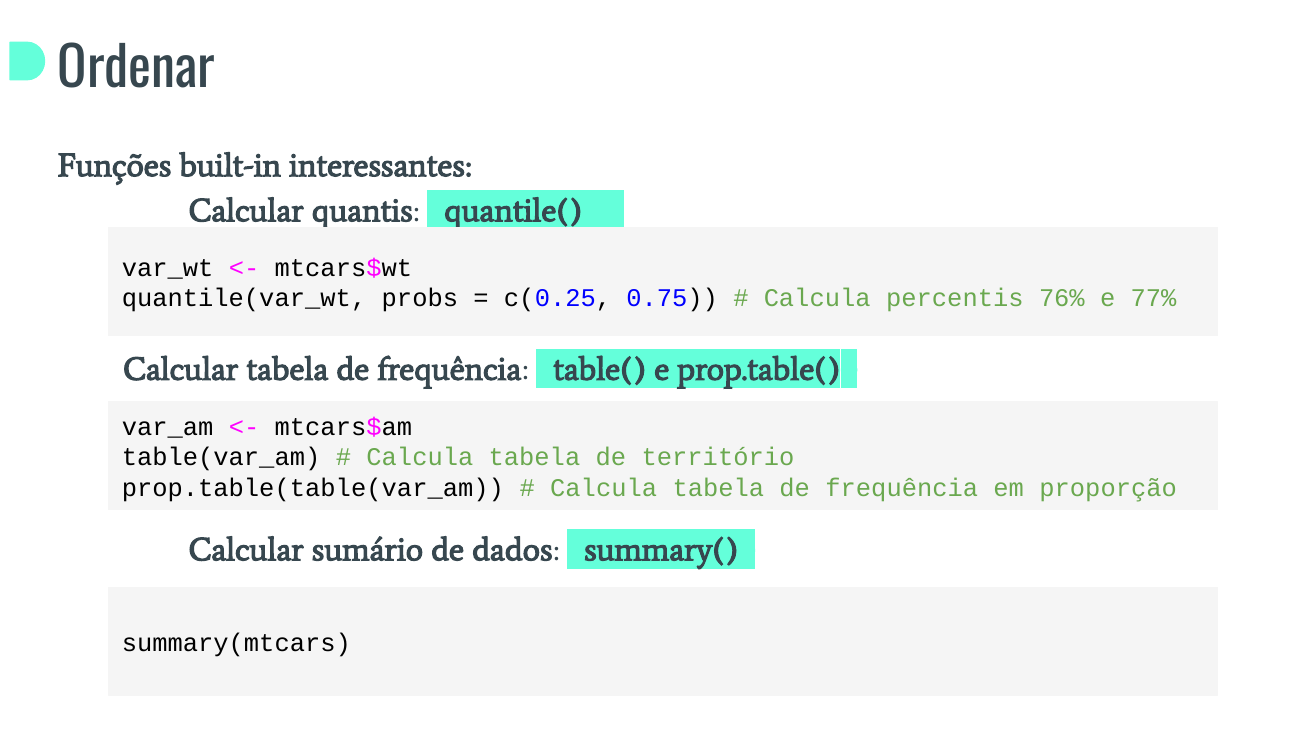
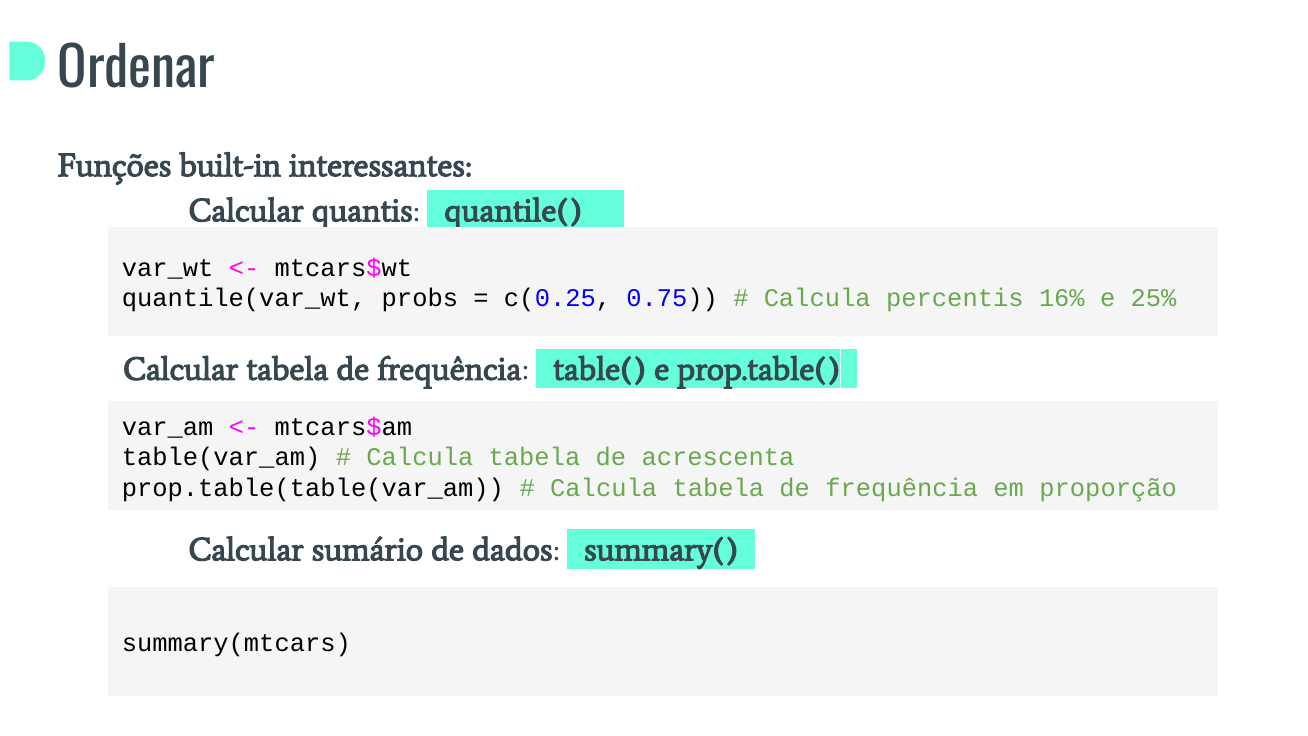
76%: 76% -> 16%
77%: 77% -> 25%
território: território -> acrescenta
